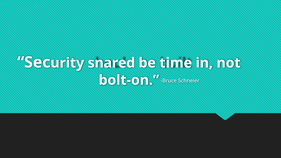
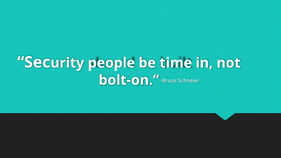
snared: snared -> people
